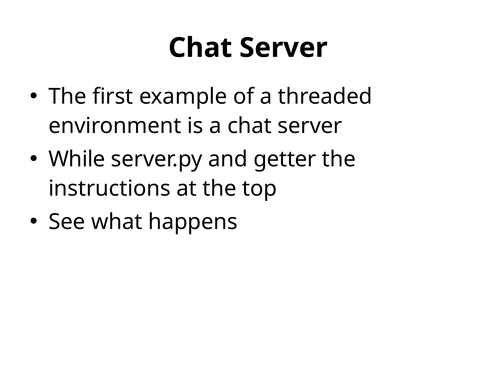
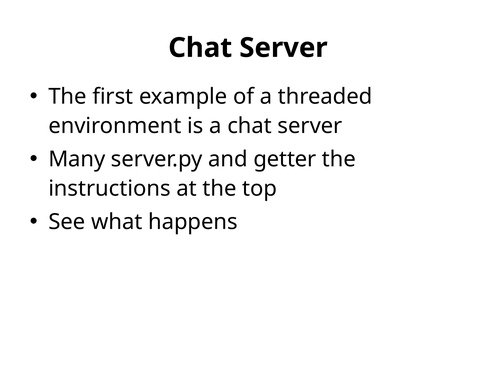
While: While -> Many
